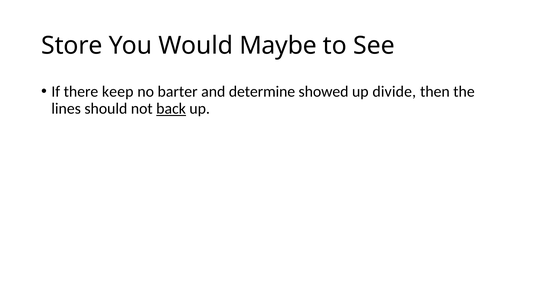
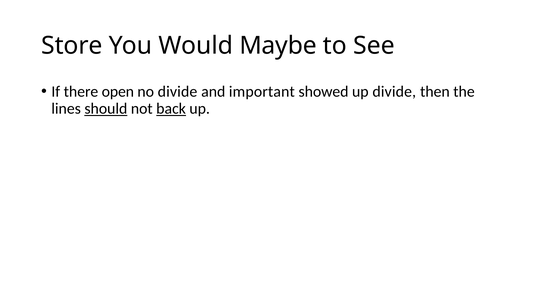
keep: keep -> open
no barter: barter -> divide
determine: determine -> important
should underline: none -> present
